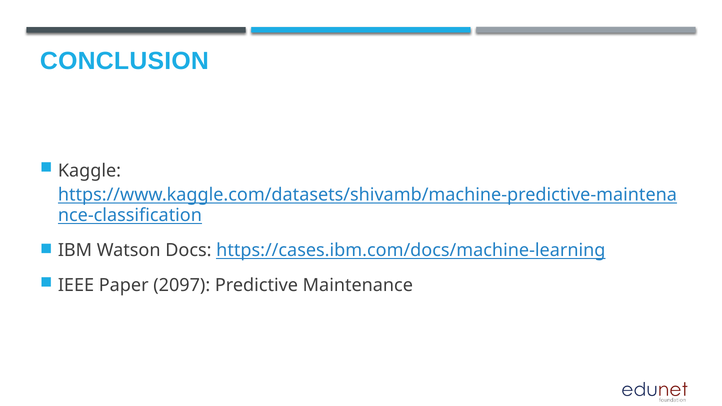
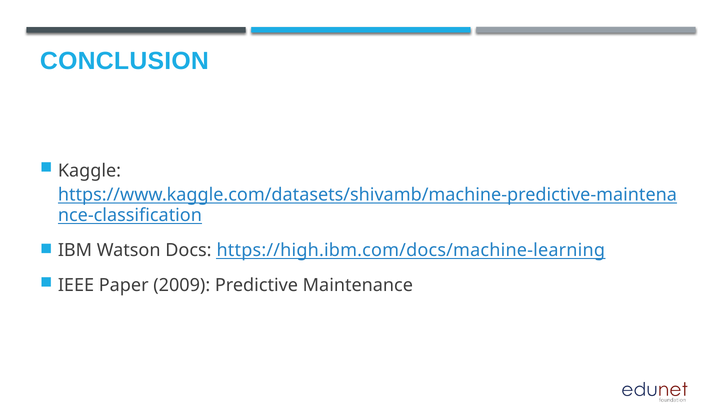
https://cases.ibm.com/docs/machine-learning: https://cases.ibm.com/docs/machine-learning -> https://high.ibm.com/docs/machine-learning
2097: 2097 -> 2009
